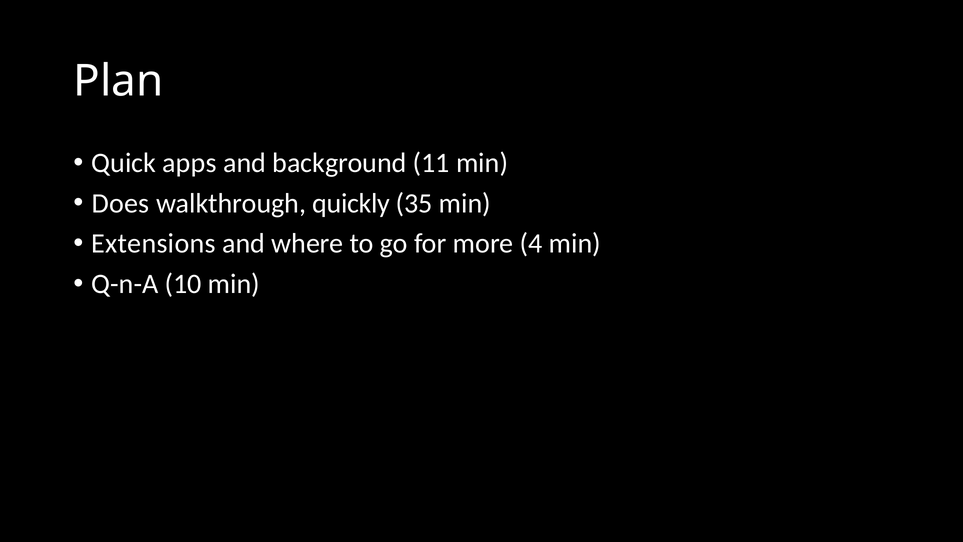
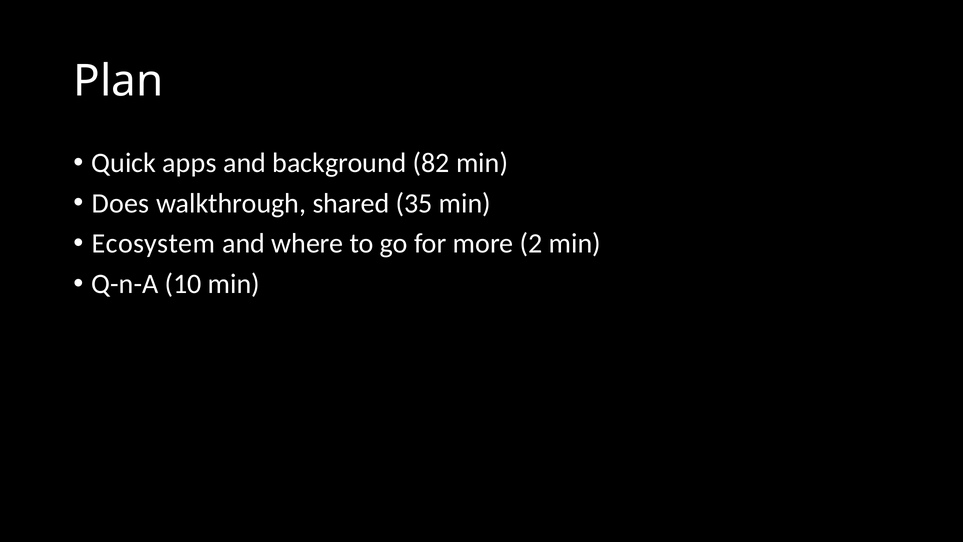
11: 11 -> 82
quickly: quickly -> shared
Extensions: Extensions -> Ecosystem
4: 4 -> 2
